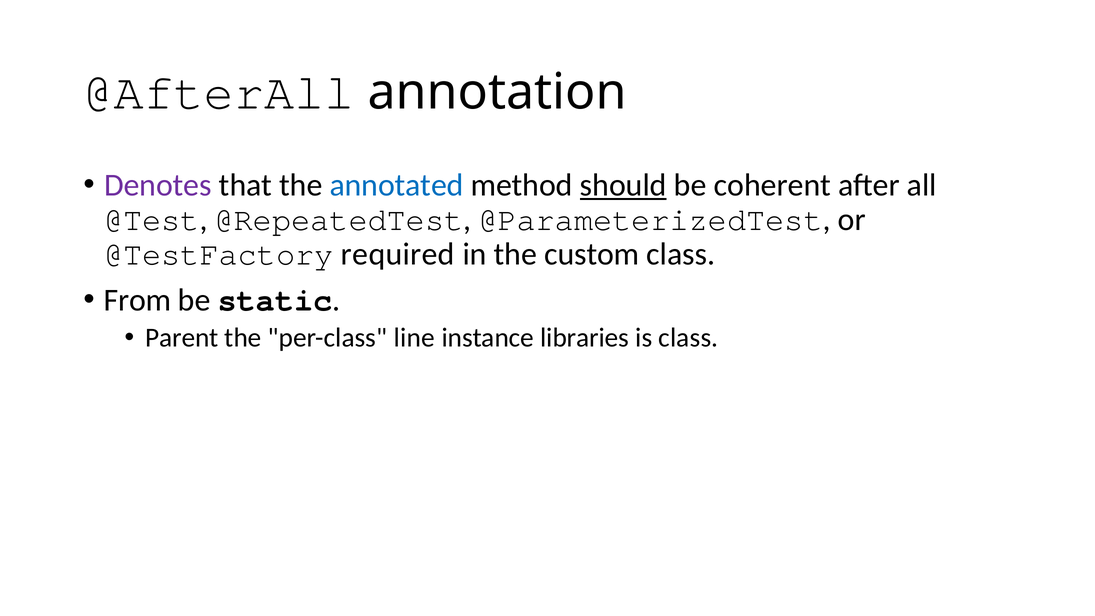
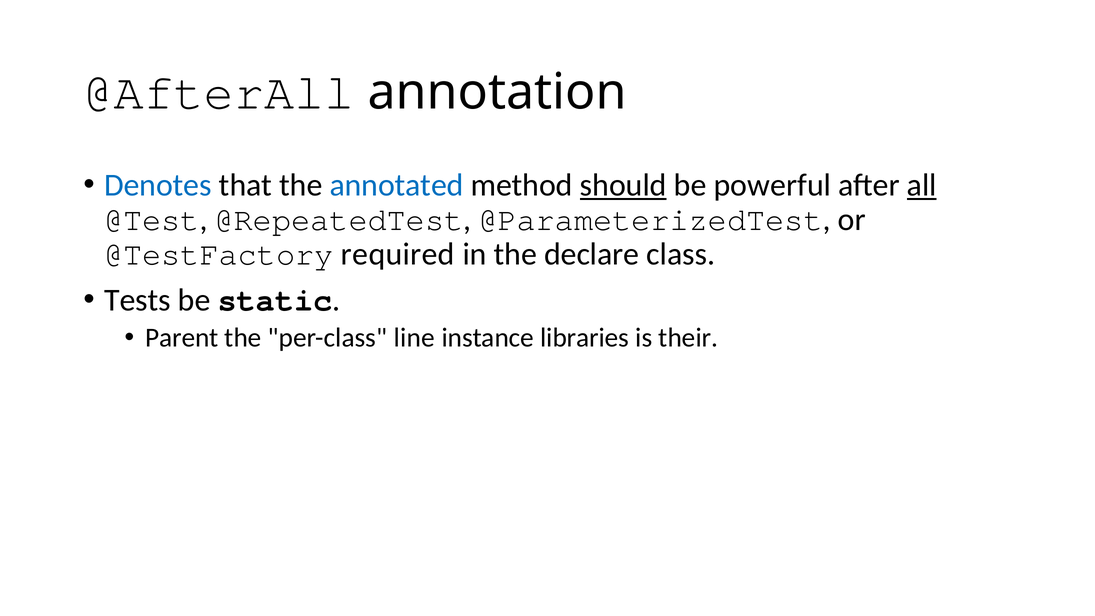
Denotes colour: purple -> blue
coherent: coherent -> powerful
all underline: none -> present
custom: custom -> declare
From: From -> Tests
is class: class -> their
